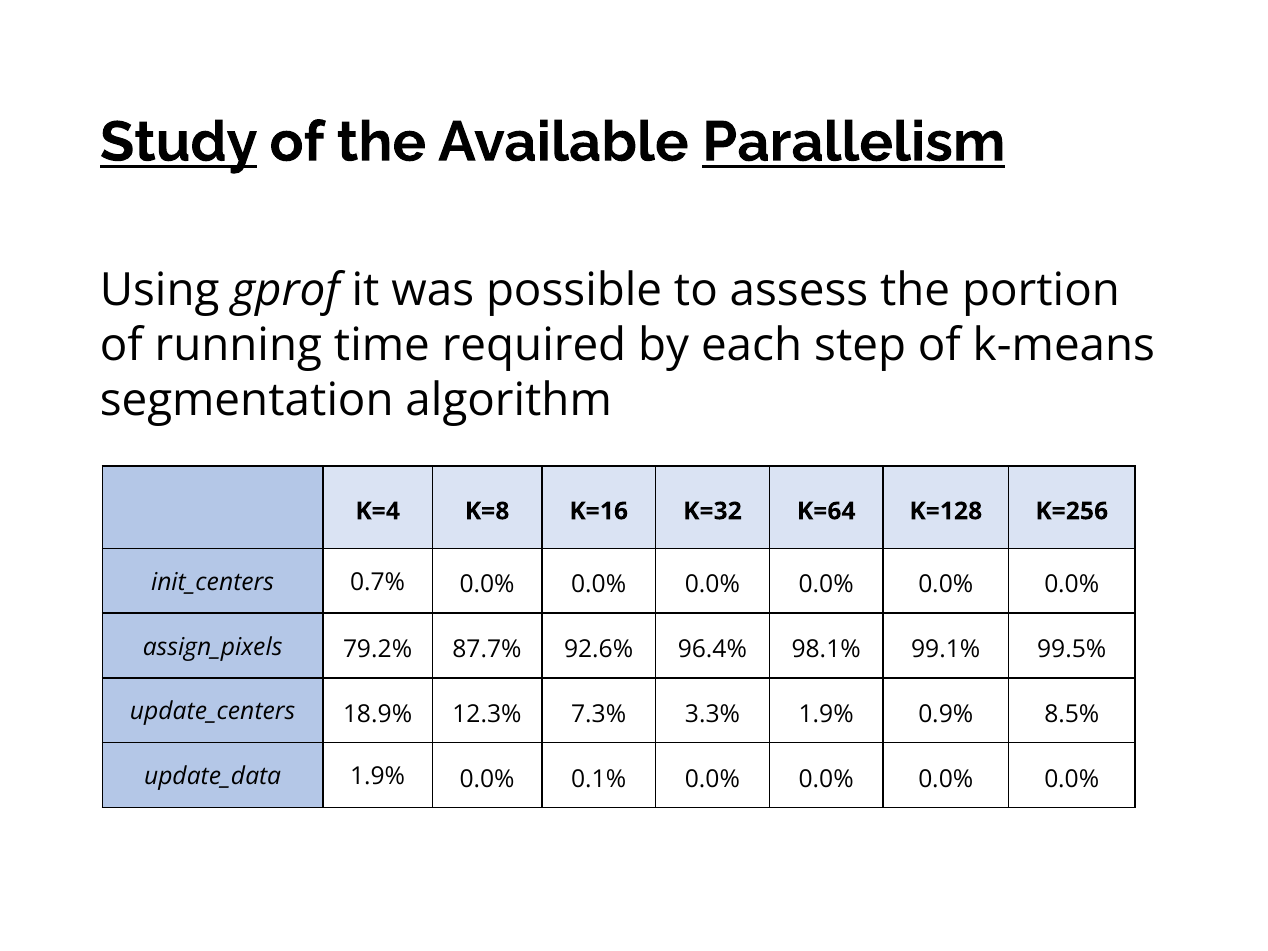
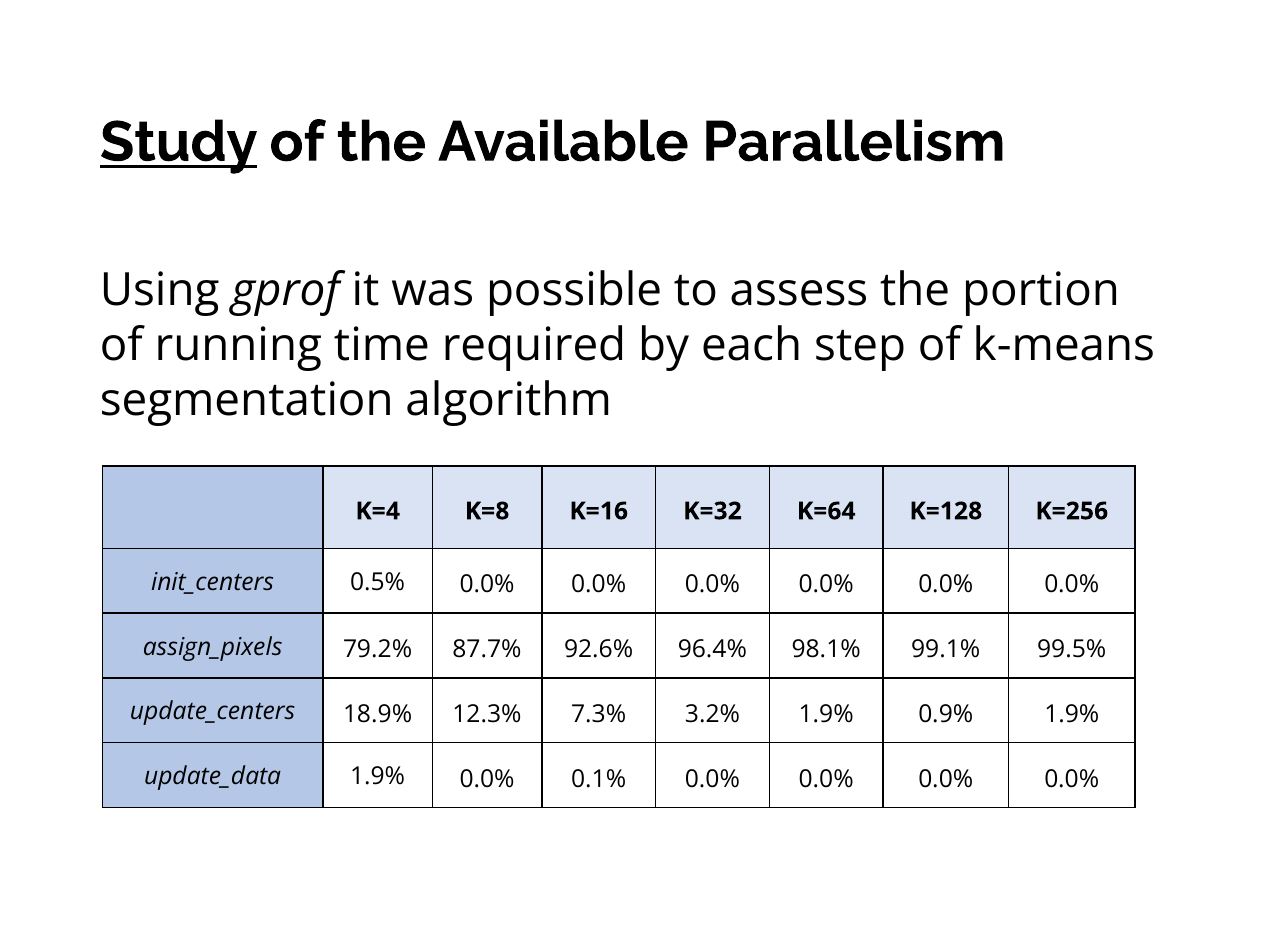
Parallelism underline: present -> none
0.7%: 0.7% -> 0.5%
3.3%: 3.3% -> 3.2%
0.9% 8.5%: 8.5% -> 1.9%
